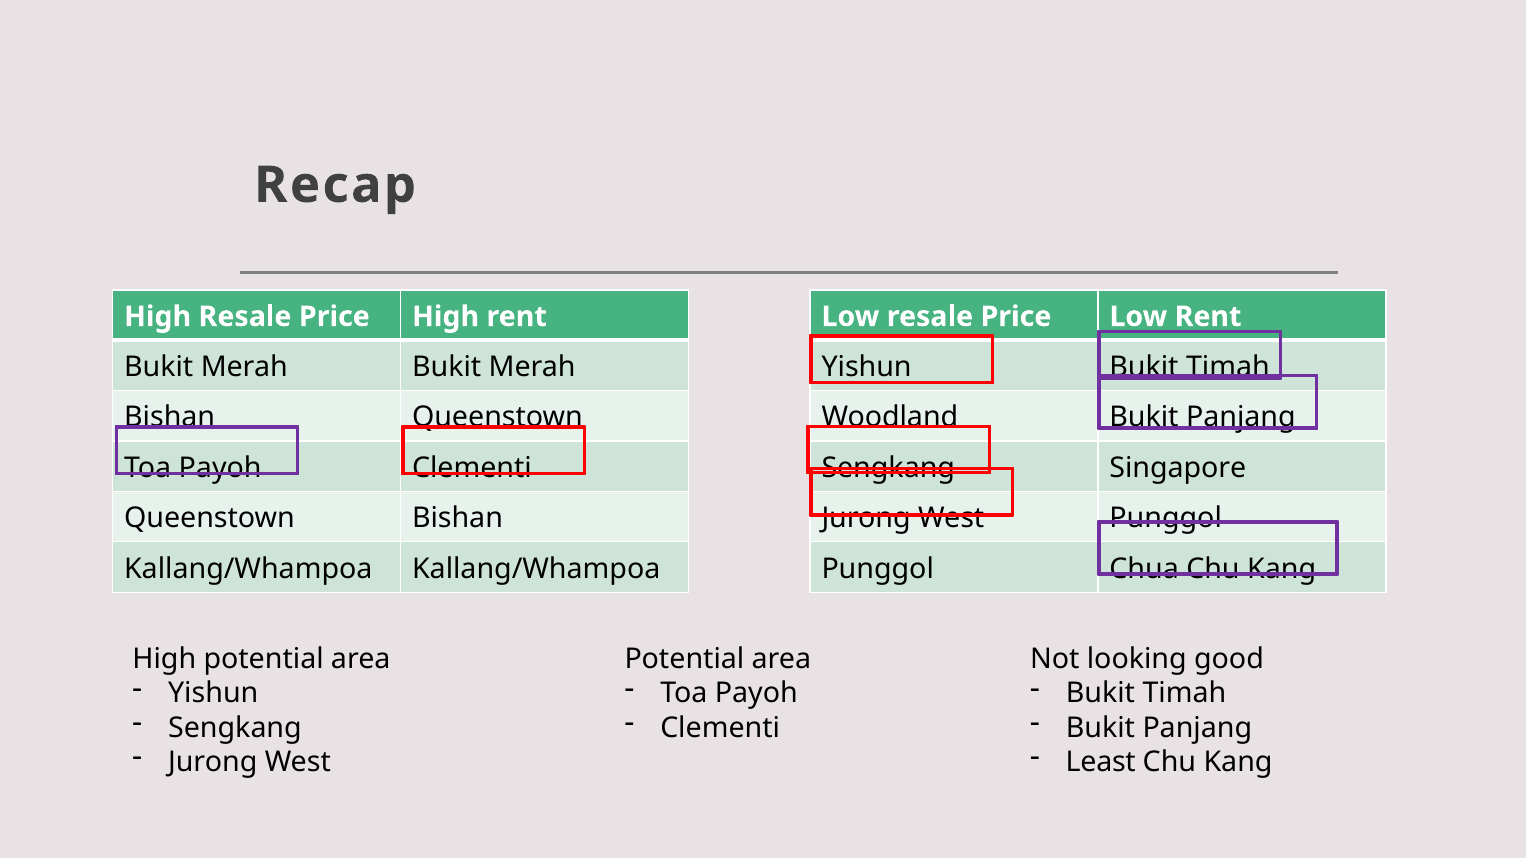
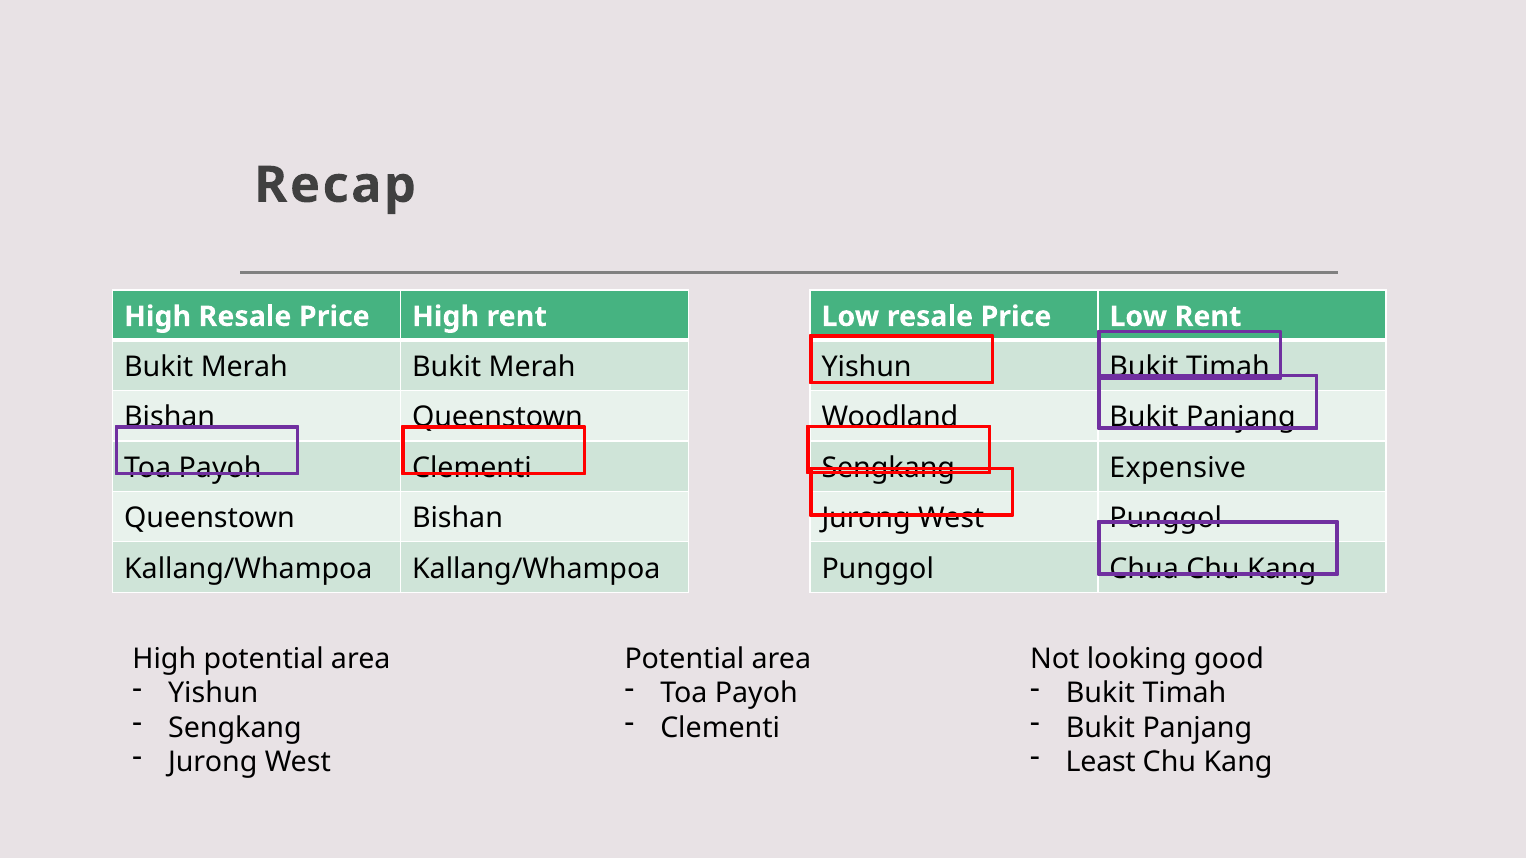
Singapore: Singapore -> Expensive
